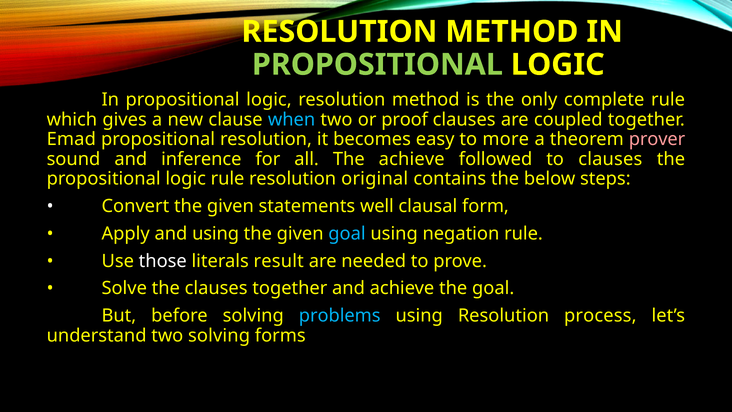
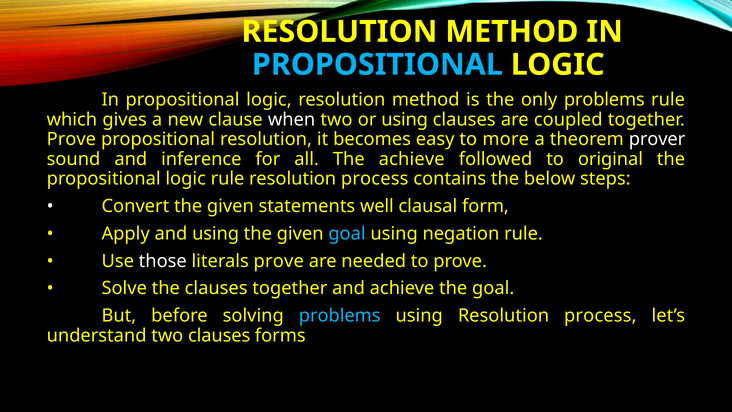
PROPOSITIONAL at (377, 65) colour: light green -> light blue
only complete: complete -> problems
when colour: light blue -> white
or proof: proof -> using
Emad at (71, 139): Emad -> Prove
prover colour: pink -> white
to clauses: clauses -> original
original at (375, 179): original -> process
literals result: result -> prove
two solving: solving -> clauses
